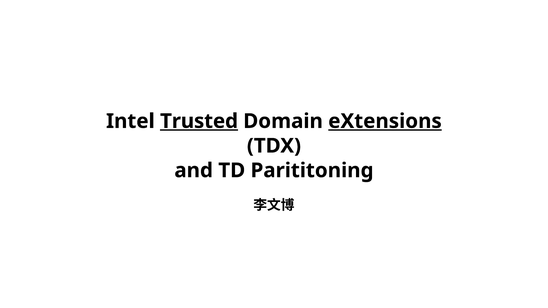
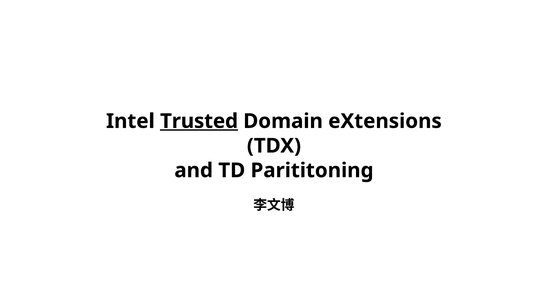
eXtensions underline: present -> none
